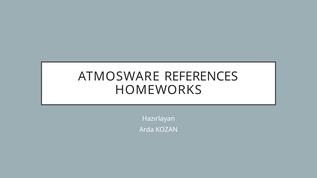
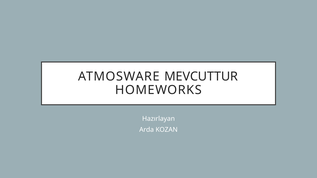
REFERENCES: REFERENCES -> MEVCUTTUR
